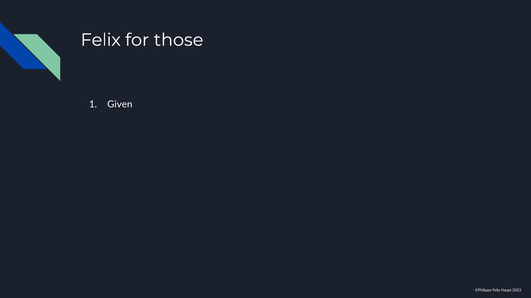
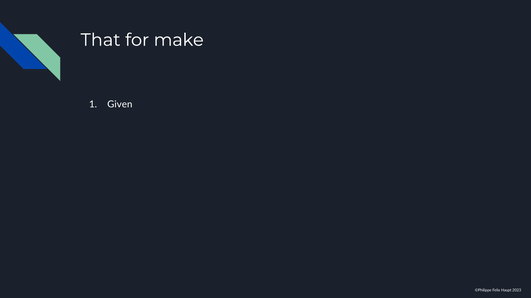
Felix at (101, 40): Felix -> That
those: those -> make
